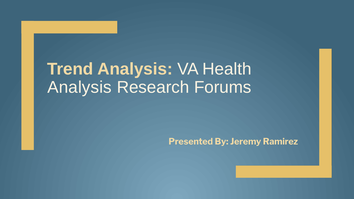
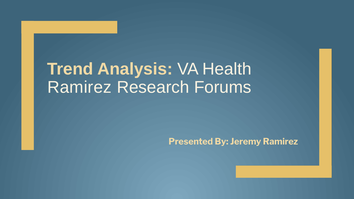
Analysis at (80, 87): Analysis -> Ramirez
